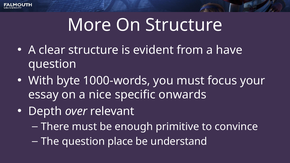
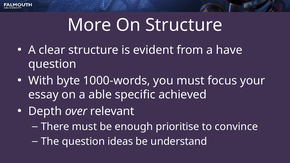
nice: nice -> able
onwards: onwards -> achieved
primitive: primitive -> prioritise
place: place -> ideas
